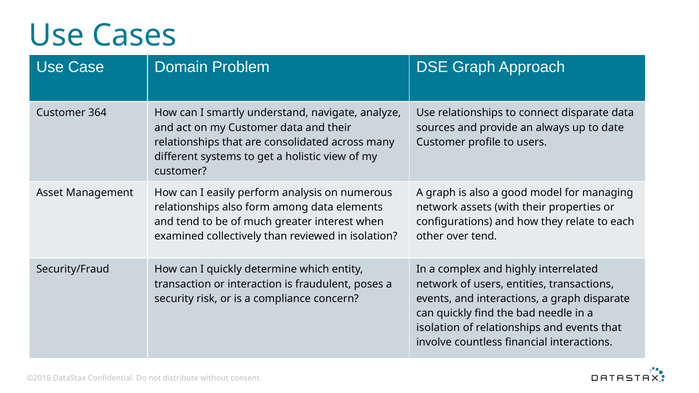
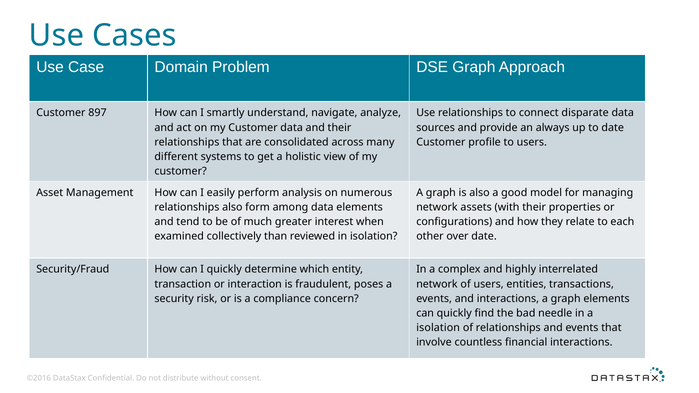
364: 364 -> 897
over tend: tend -> date
graph disparate: disparate -> elements
